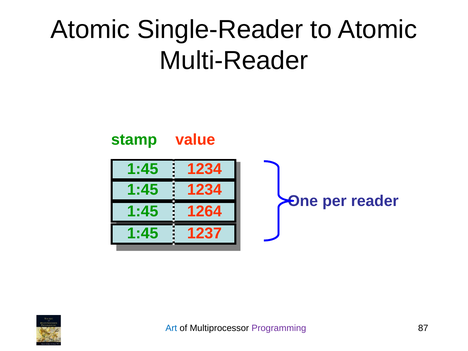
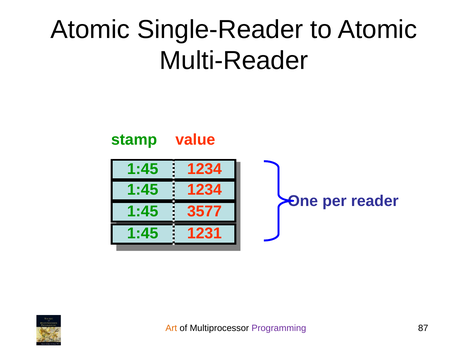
1264: 1264 -> 3577
1237: 1237 -> 1231
Art colour: blue -> orange
